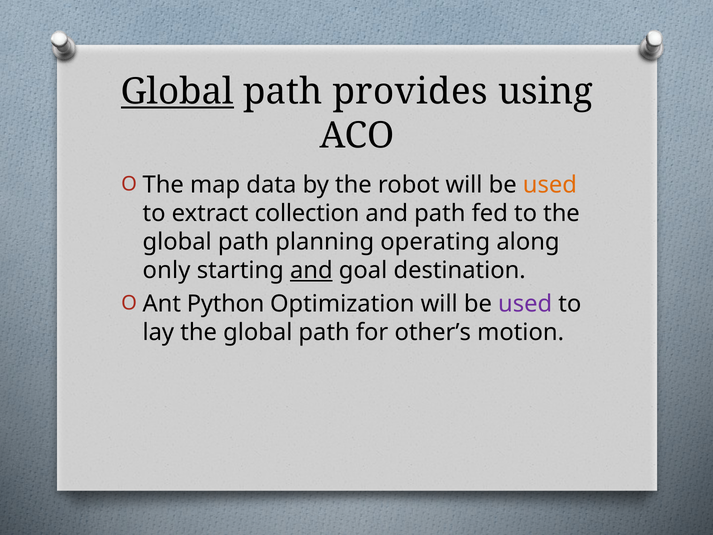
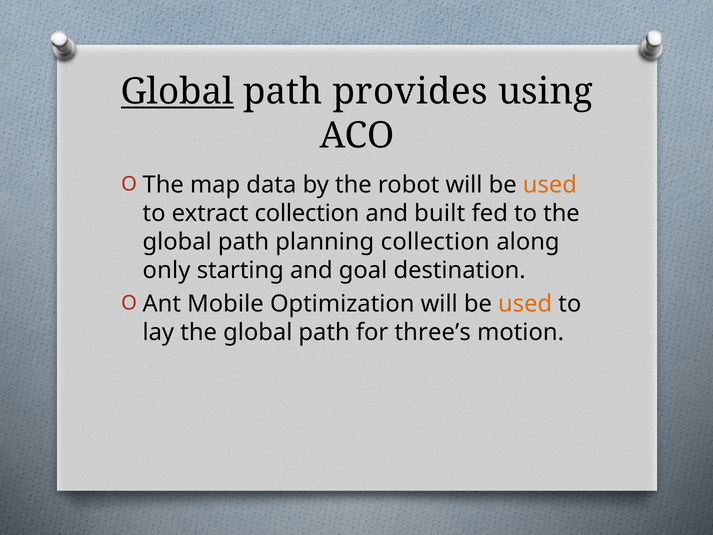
and path: path -> built
planning operating: operating -> collection
and at (311, 270) underline: present -> none
Python: Python -> Mobile
used at (525, 304) colour: purple -> orange
other’s: other’s -> three’s
